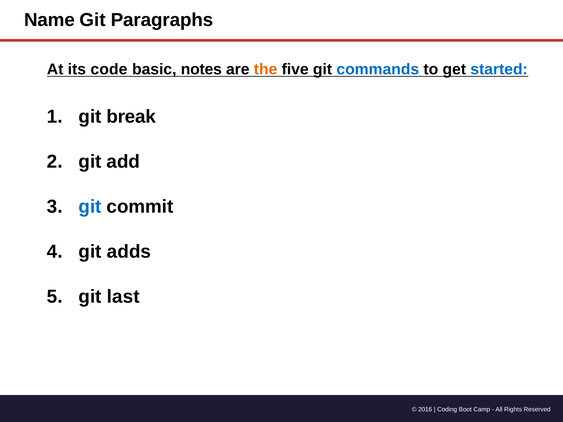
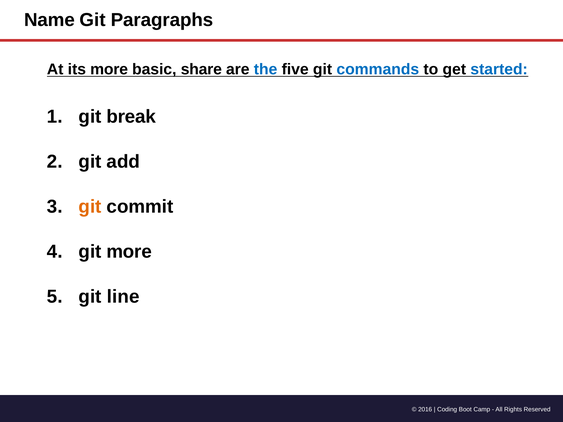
its code: code -> more
notes: notes -> share
the colour: orange -> blue
git at (90, 207) colour: blue -> orange
git adds: adds -> more
last: last -> line
